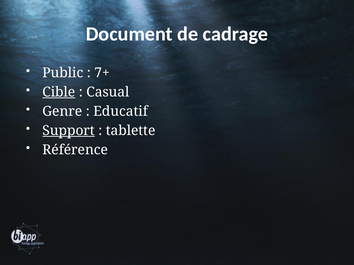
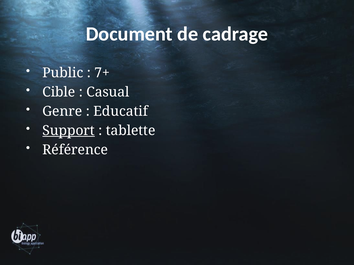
Cible underline: present -> none
